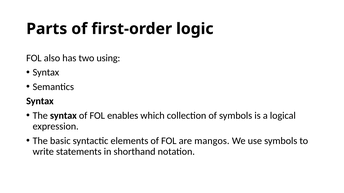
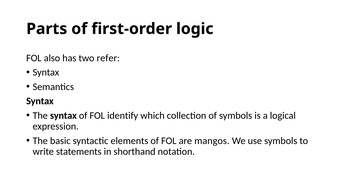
using: using -> refer
enables: enables -> identify
